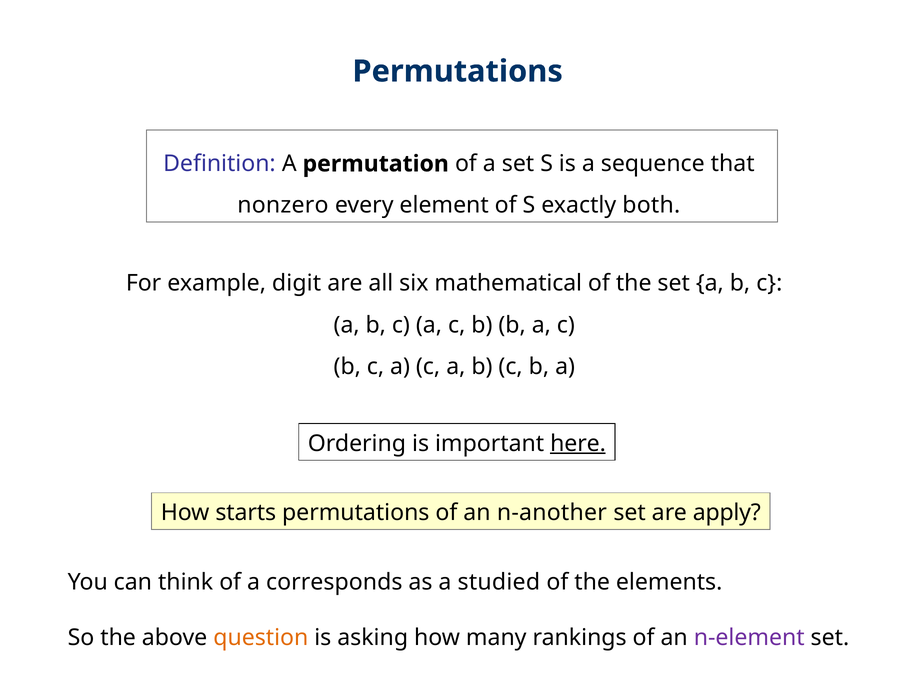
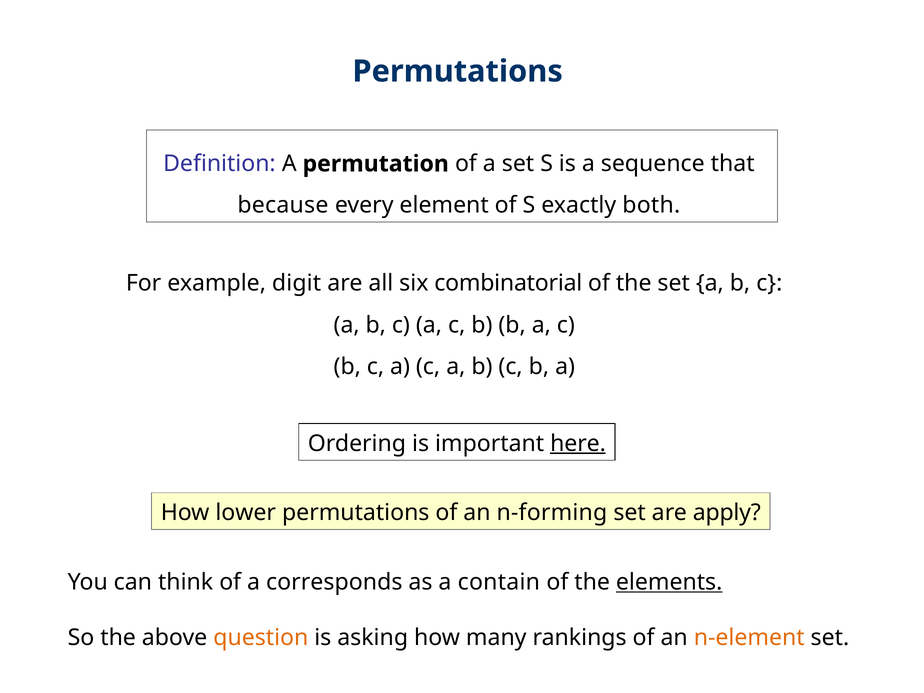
nonzero: nonzero -> because
mathematical: mathematical -> combinatorial
starts: starts -> lower
n-another: n-another -> n-forming
studied: studied -> contain
elements underline: none -> present
n-element colour: purple -> orange
